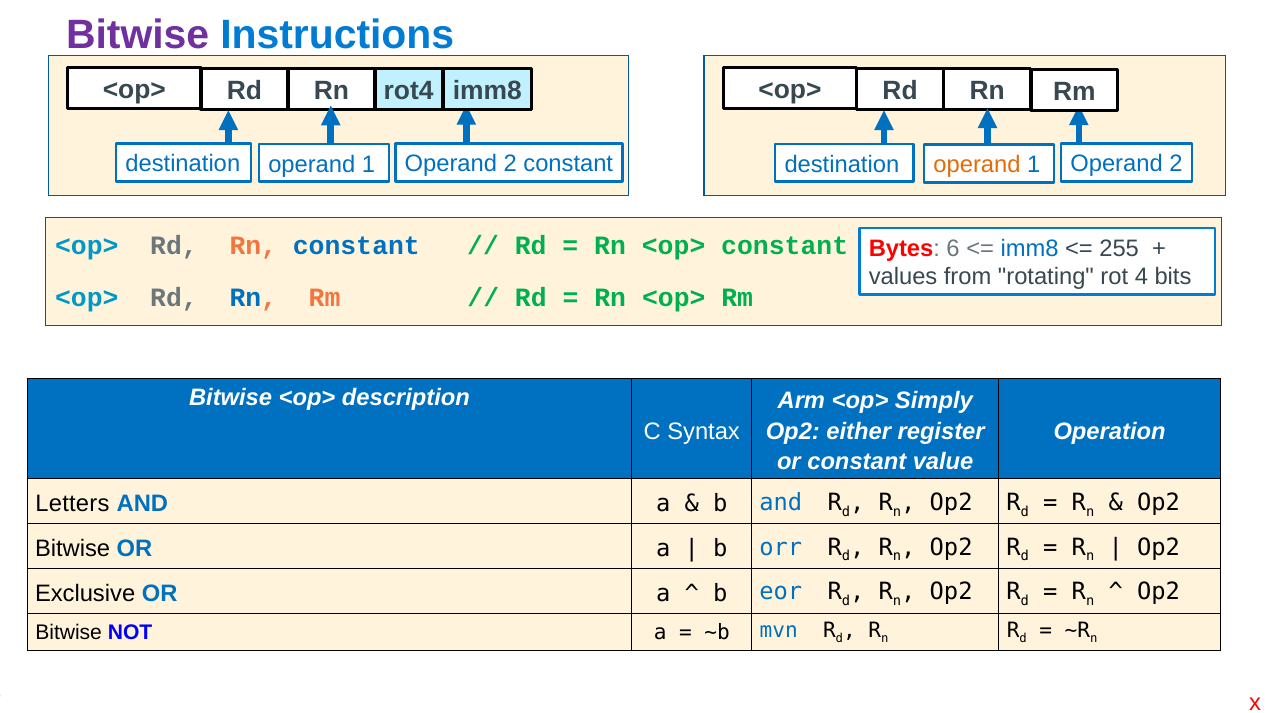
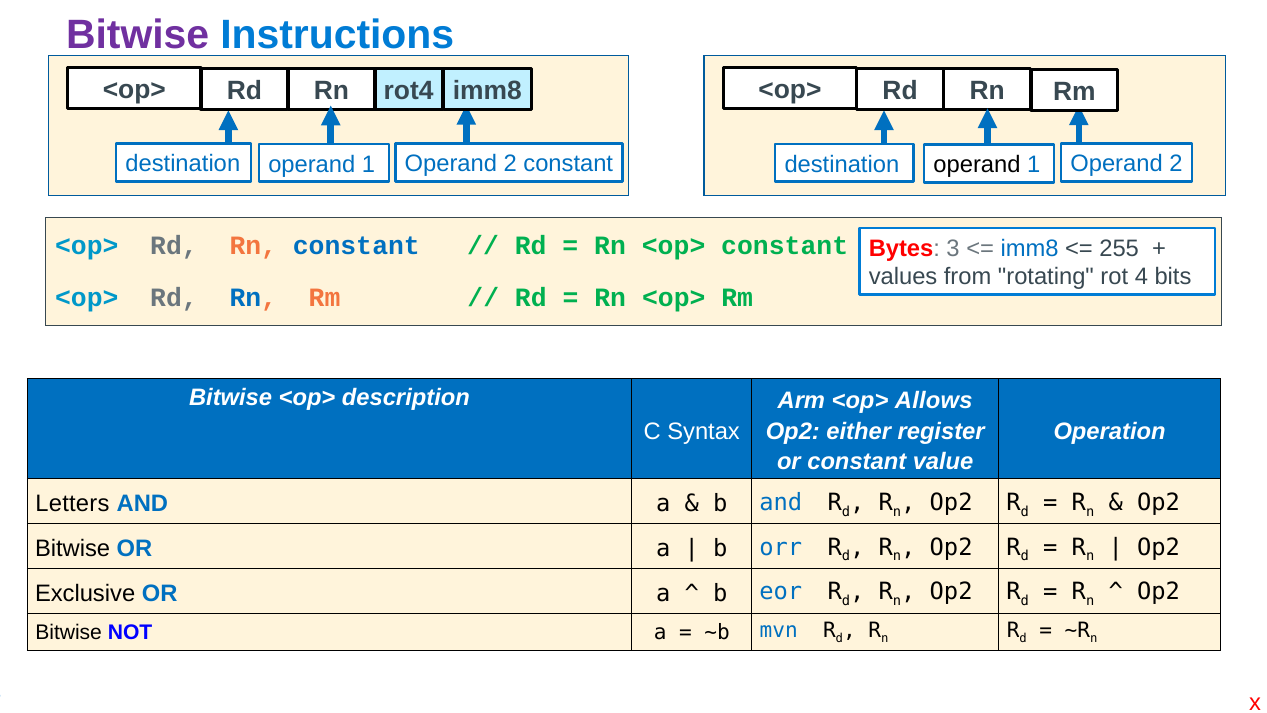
operand at (977, 165) colour: orange -> black
6: 6 -> 3
Simply: Simply -> Allows
